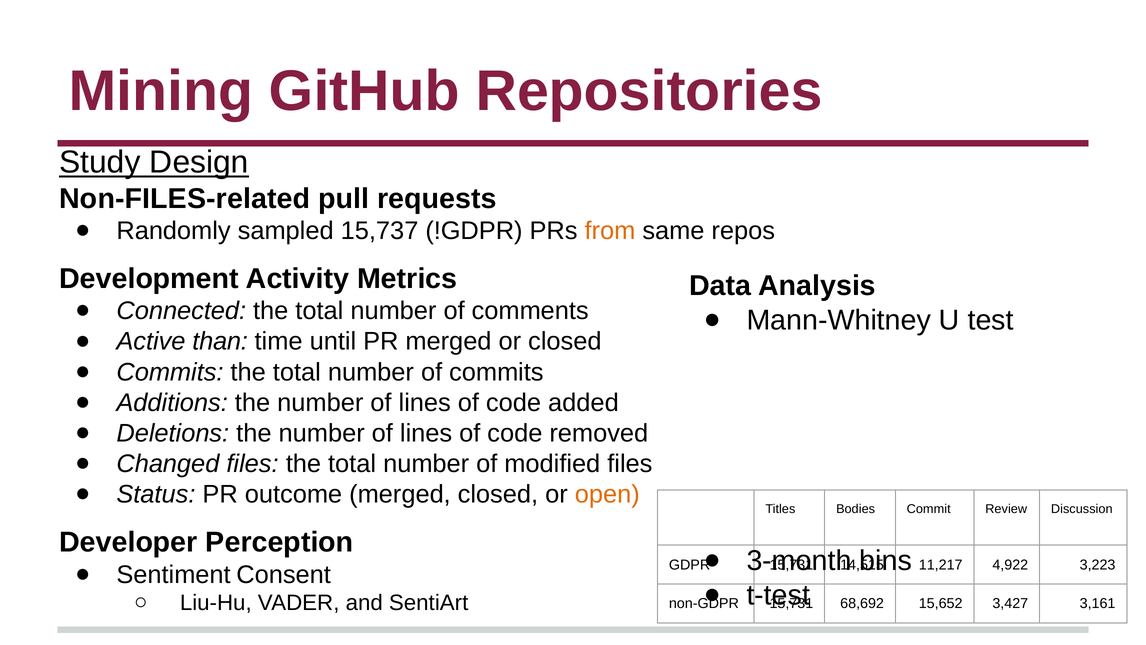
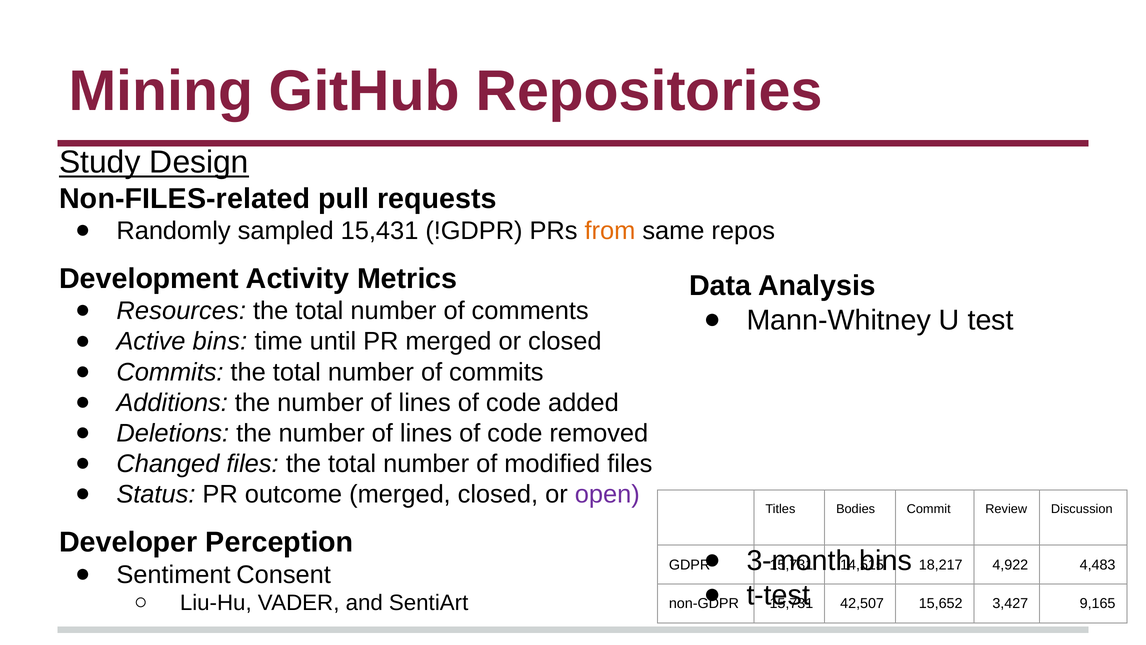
15,737: 15,737 -> 15,431
Connected: Connected -> Resources
Active than: than -> bins
open colour: orange -> purple
11,217: 11,217 -> 18,217
3,223: 3,223 -> 4,483
68,692: 68,692 -> 42,507
3,161: 3,161 -> 9,165
